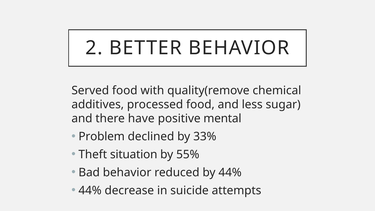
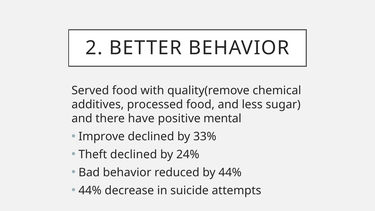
Problem: Problem -> Improve
Theft situation: situation -> declined
55%: 55% -> 24%
